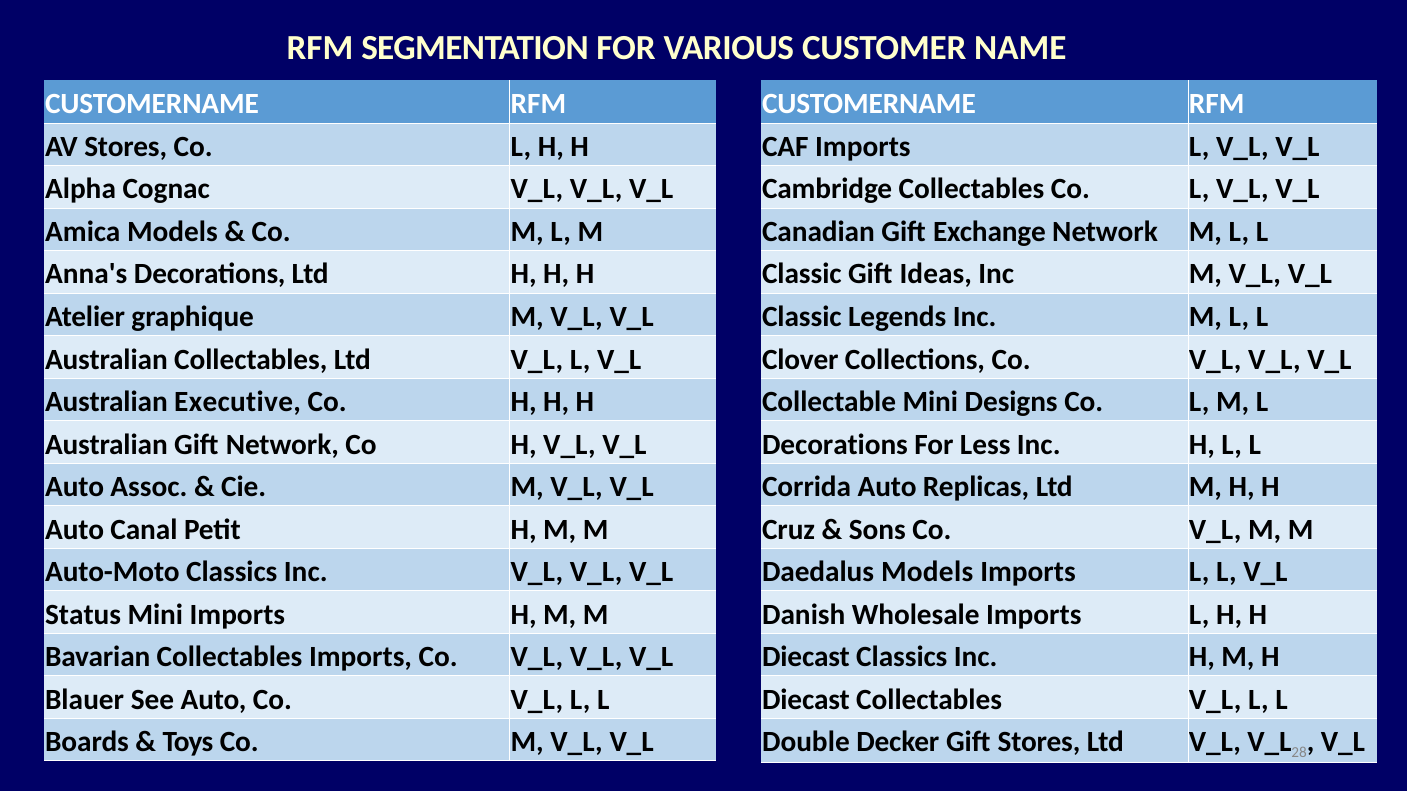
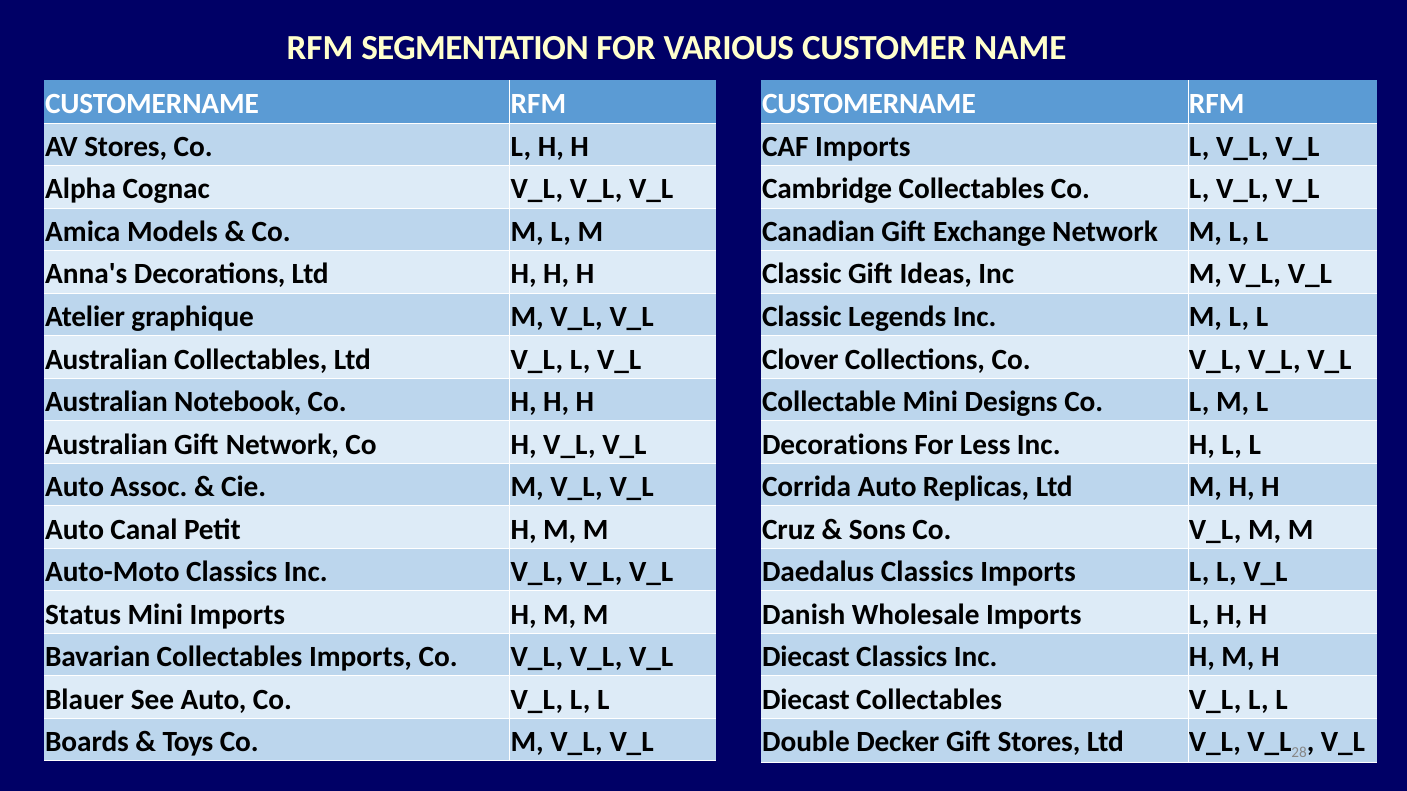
Executive: Executive -> Notebook
Daedalus Models: Models -> Classics
